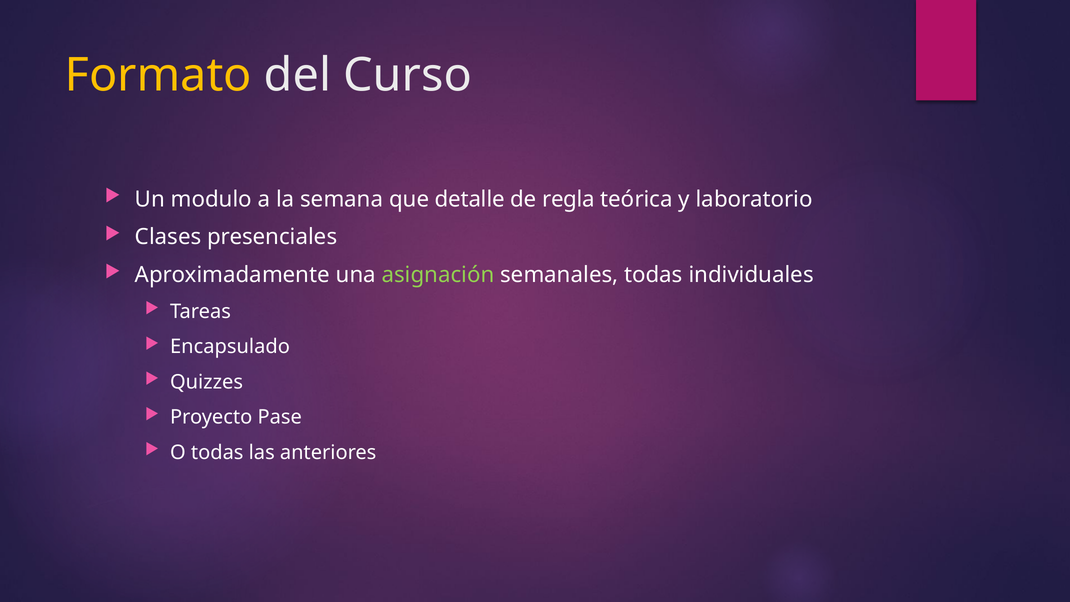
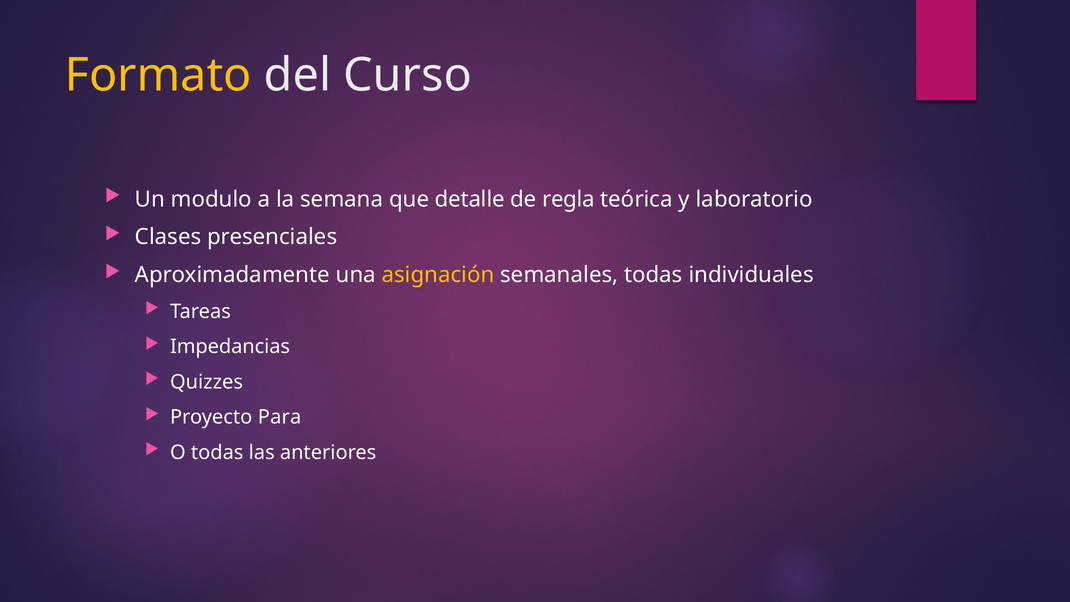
asignación colour: light green -> yellow
Encapsulado: Encapsulado -> Impedancias
Pase: Pase -> Para
